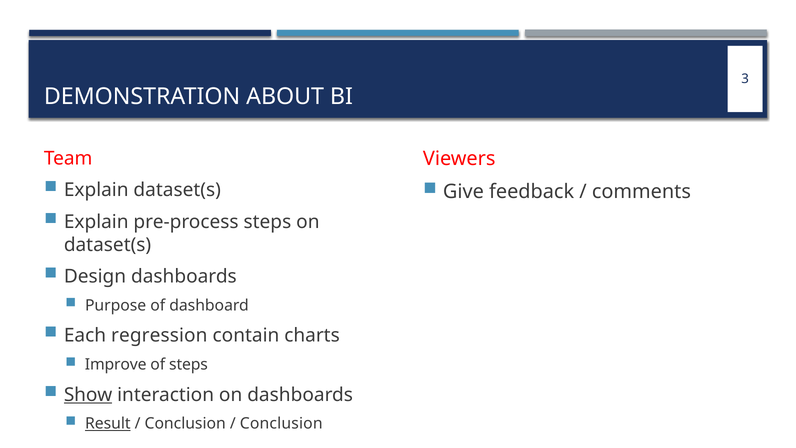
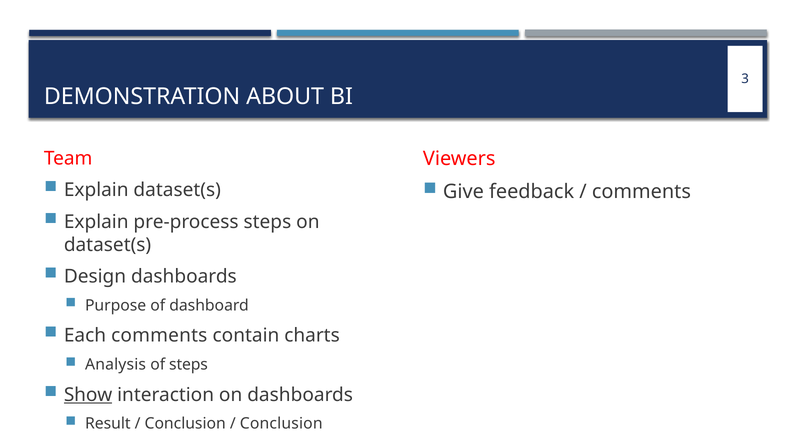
Each regression: regression -> comments
Improve: Improve -> Analysis
Result underline: present -> none
